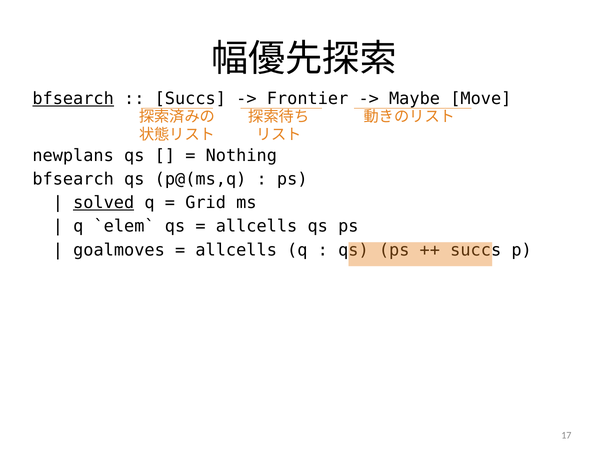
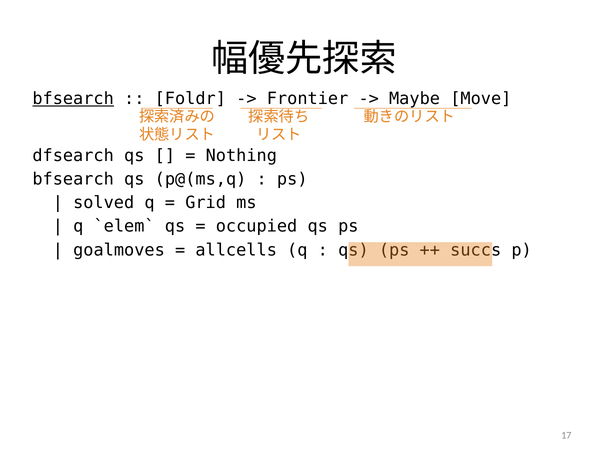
Succs at (190, 99): Succs -> Foldr
newplans: newplans -> dfsearch
solved underline: present -> none
allcells at (257, 226): allcells -> occupied
